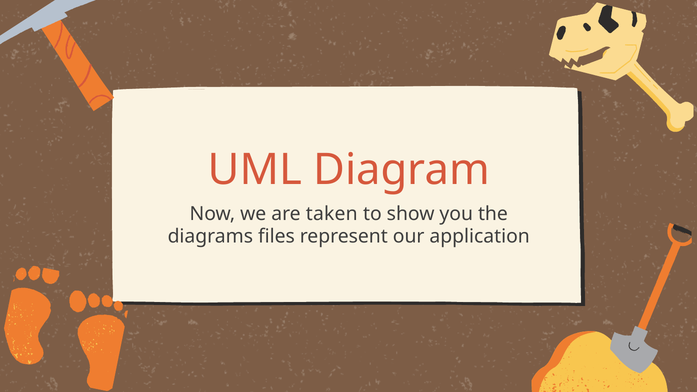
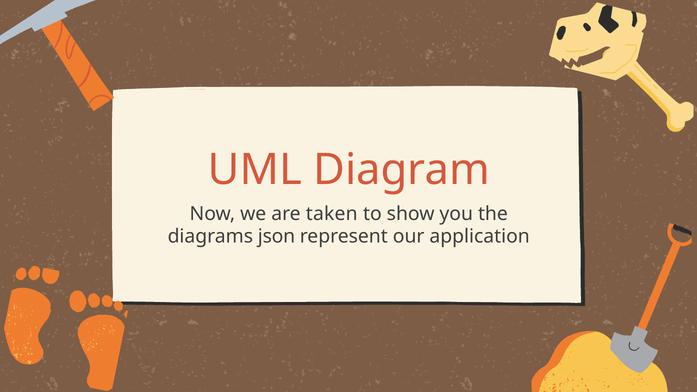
files: files -> json
